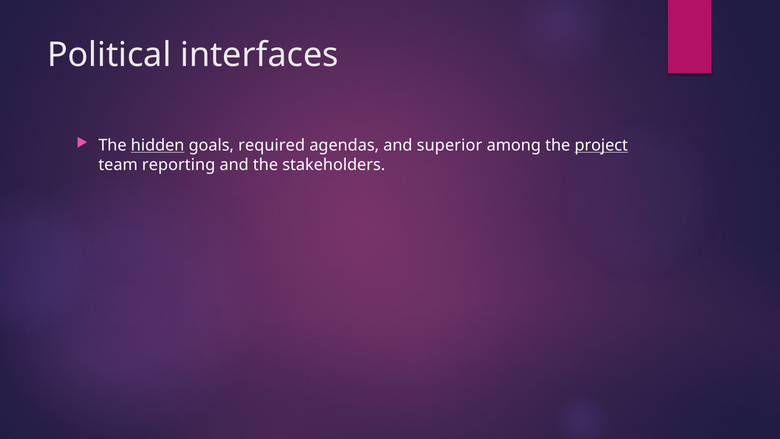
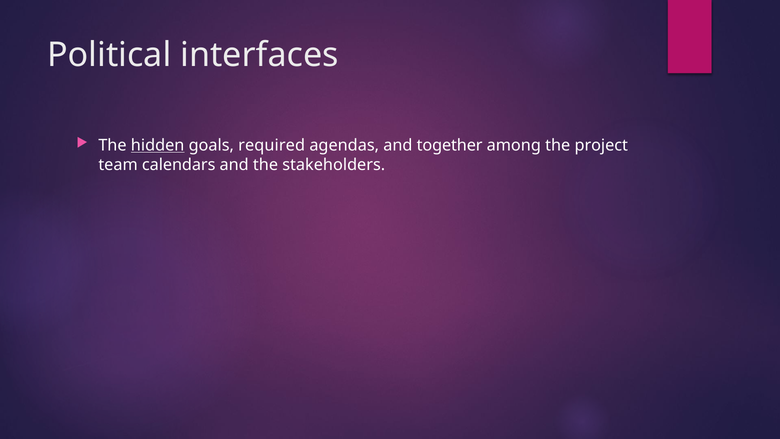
superior: superior -> together
project underline: present -> none
reporting: reporting -> calendars
